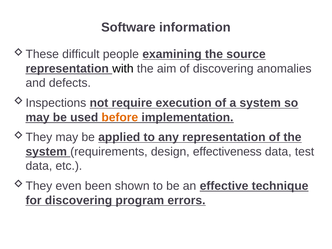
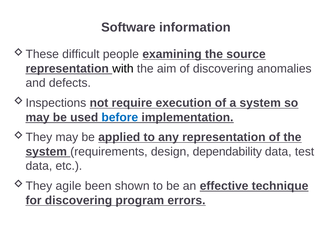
before colour: orange -> blue
effectiveness: effectiveness -> dependability
even: even -> agile
